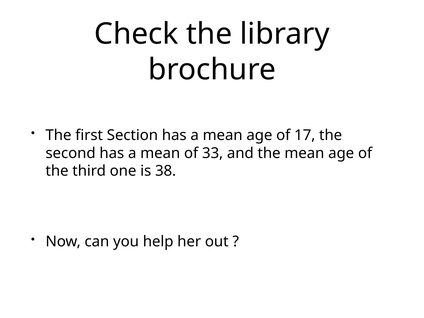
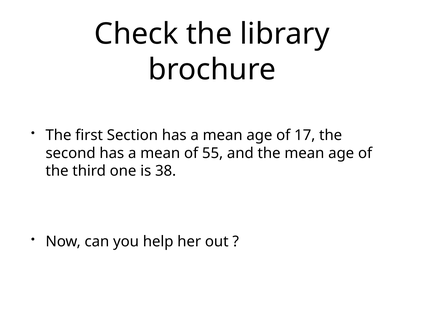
33: 33 -> 55
